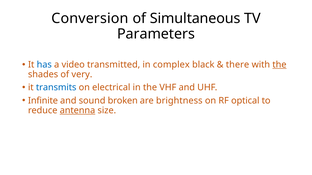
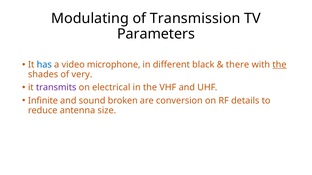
Conversion: Conversion -> Modulating
Simultaneous: Simultaneous -> Transmission
transmitted: transmitted -> microphone
complex: complex -> different
transmits colour: blue -> purple
brightness: brightness -> conversion
optical: optical -> details
antenna underline: present -> none
